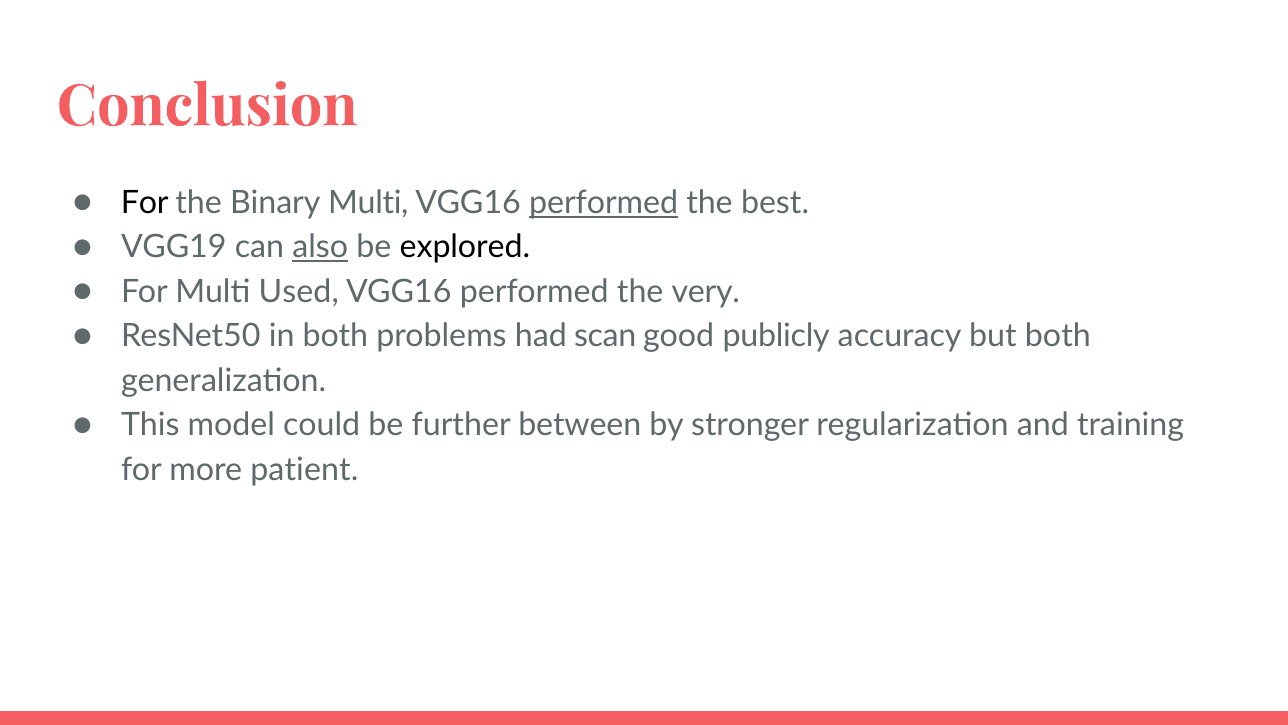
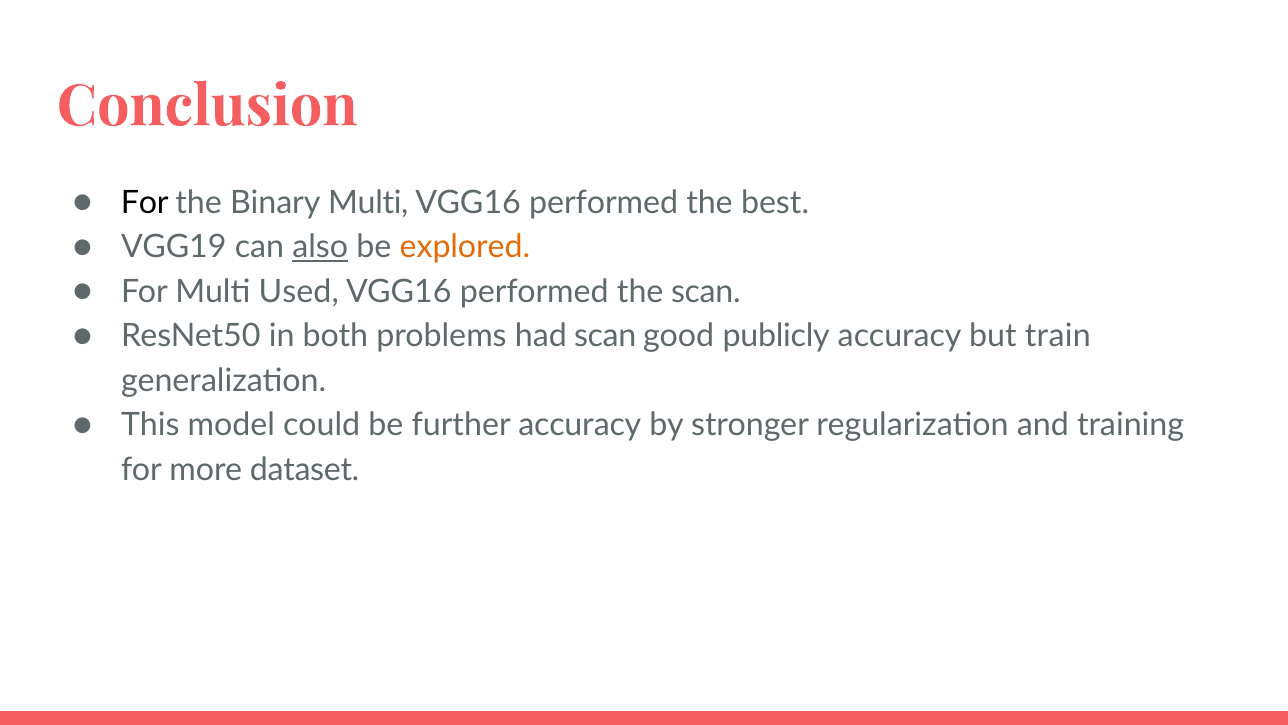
performed at (604, 203) underline: present -> none
explored colour: black -> orange
the very: very -> scan
but both: both -> train
further between: between -> accuracy
patient: patient -> dataset
